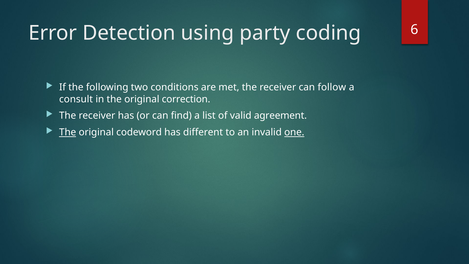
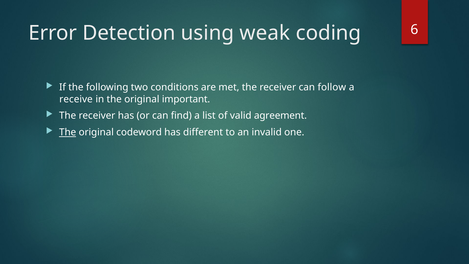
party: party -> weak
consult: consult -> receive
correction: correction -> important
one underline: present -> none
